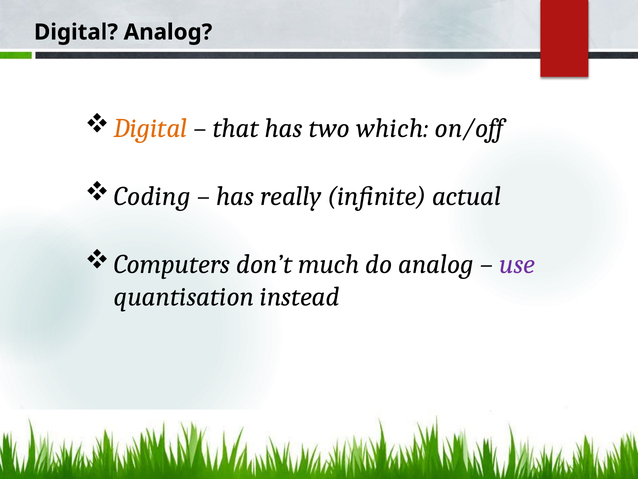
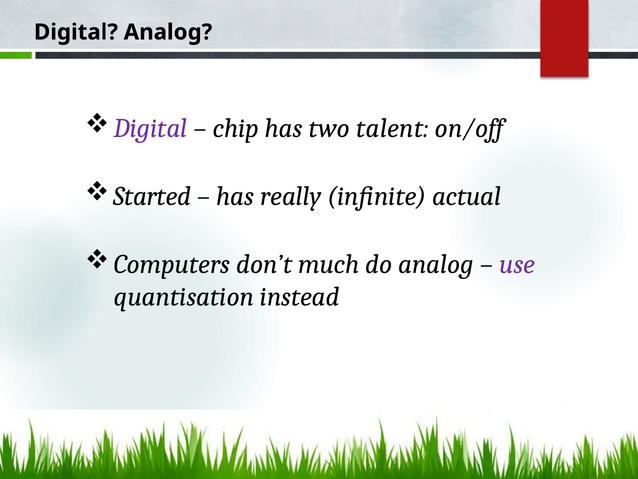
Digital at (151, 128) colour: orange -> purple
that: that -> chip
which: which -> talent
Coding: Coding -> Started
